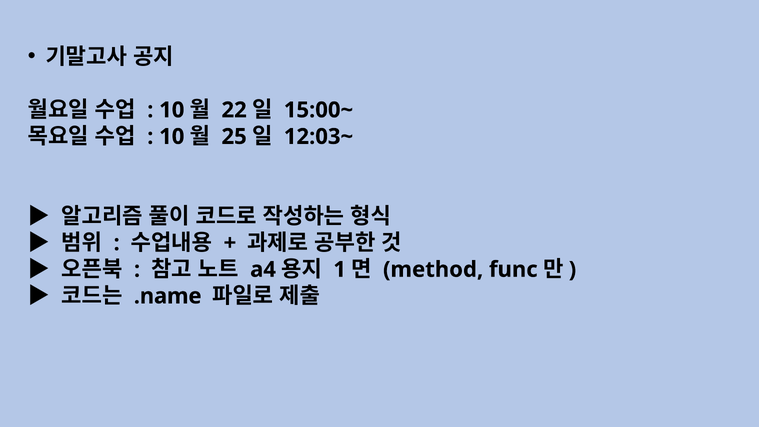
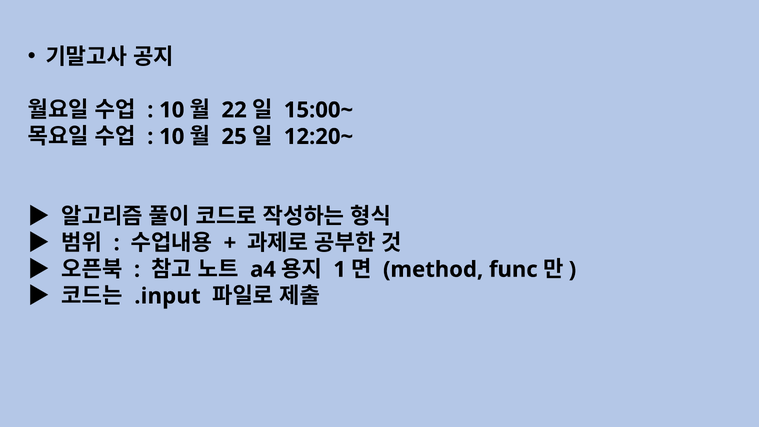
12:03~: 12:03~ -> 12:20~
.name: .name -> .input
